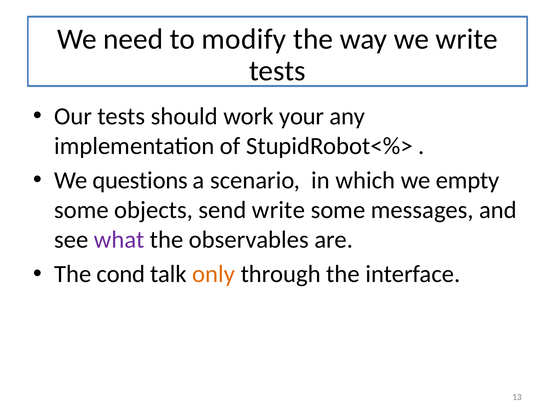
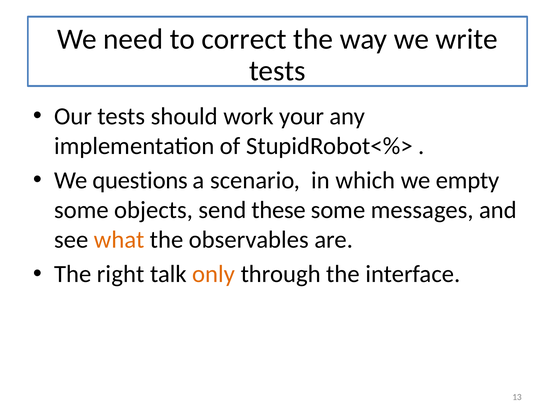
modify: modify -> correct
send write: write -> these
what colour: purple -> orange
cond: cond -> right
